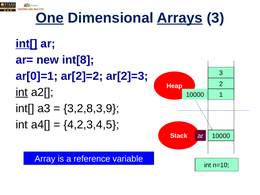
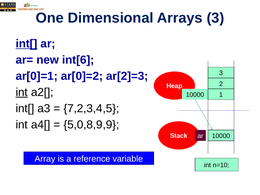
One underline: present -> none
Arrays underline: present -> none
int[8: int[8 -> int[6
ar[2]=2: ar[2]=2 -> ar[0]=2
3,2,8,3,9: 3,2,8,3,9 -> 7,2,3,4,5
4,2,3,4,5: 4,2,3,4,5 -> 5,0,8,9,9
